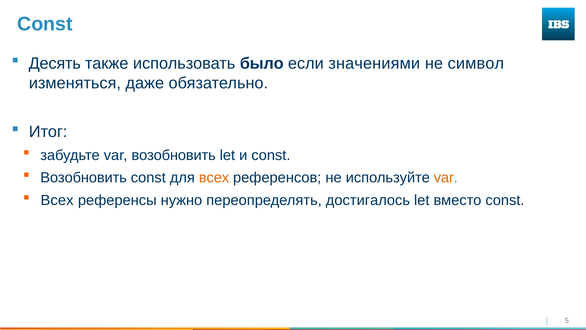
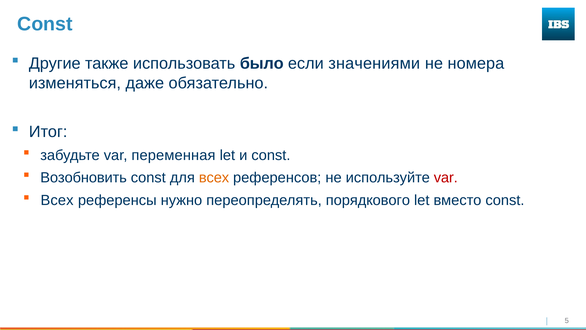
Десять: Десять -> Другие
символ: символ -> номера
var возобновить: возобновить -> переменная
var at (446, 178) colour: orange -> red
достигалось: достигалось -> порядкового
